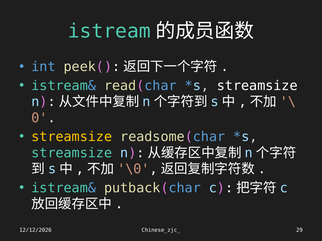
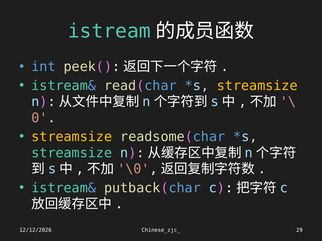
streamsize at (257, 86) colour: white -> yellow
